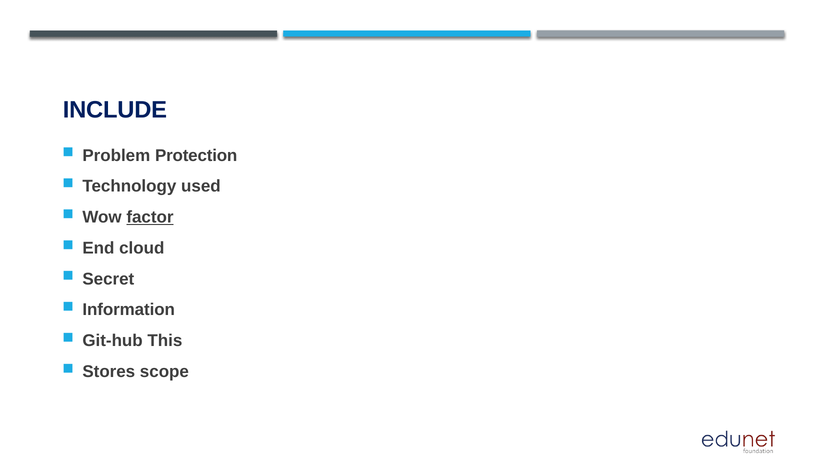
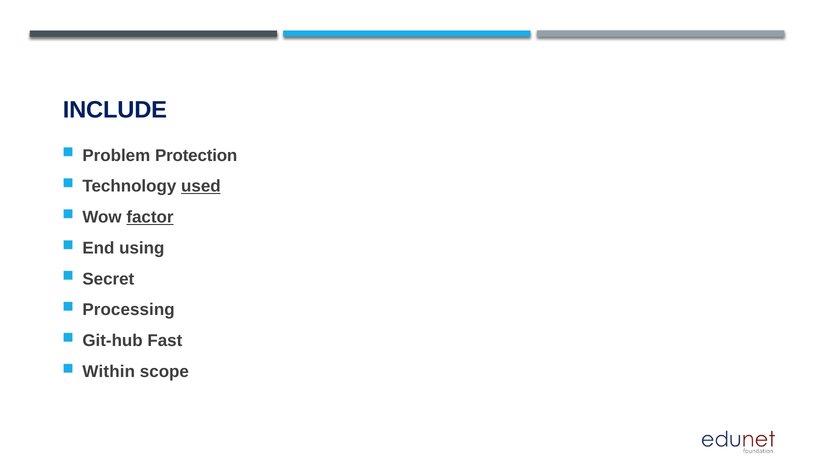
used underline: none -> present
cloud: cloud -> using
Information: Information -> Processing
This: This -> Fast
Stores: Stores -> Within
